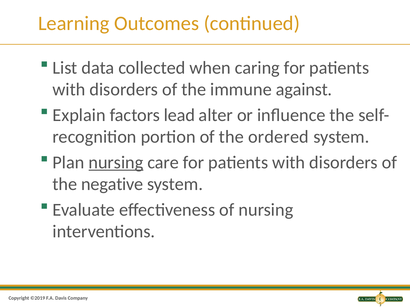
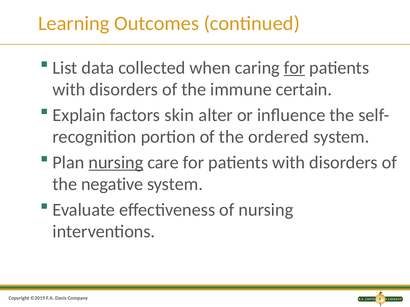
for at (295, 68) underline: none -> present
against: against -> certain
lead: lead -> skin
